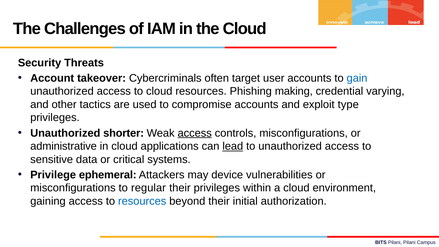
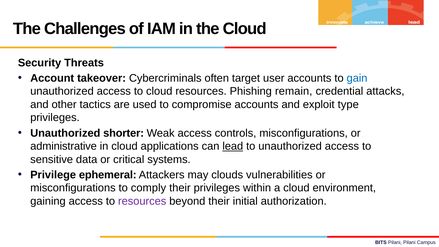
making: making -> remain
varying: varying -> attacks
access at (195, 133) underline: present -> none
device: device -> clouds
regular: regular -> comply
resources at (142, 201) colour: blue -> purple
